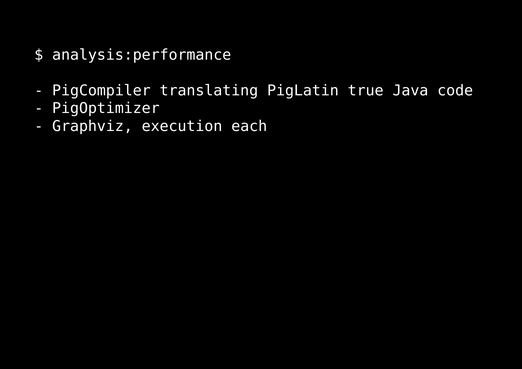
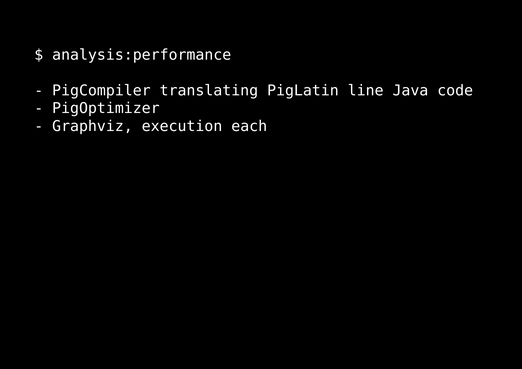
true: true -> line
